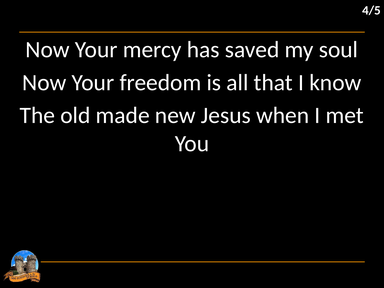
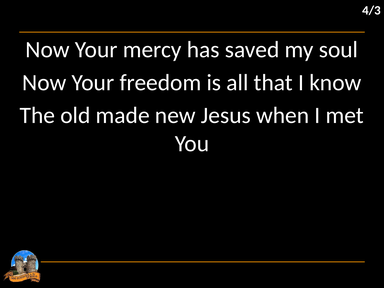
4/5: 4/5 -> 4/3
